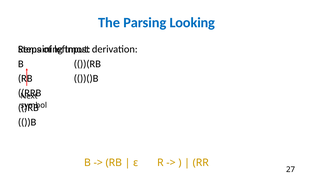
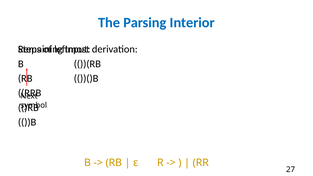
Looking: Looking -> Interior
